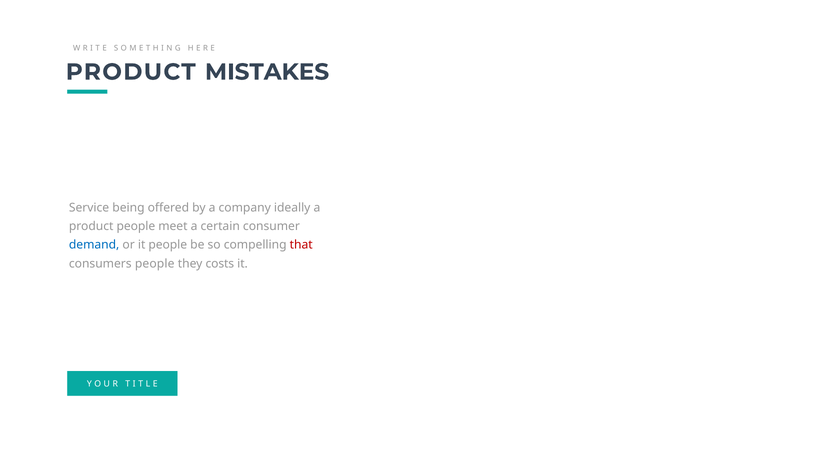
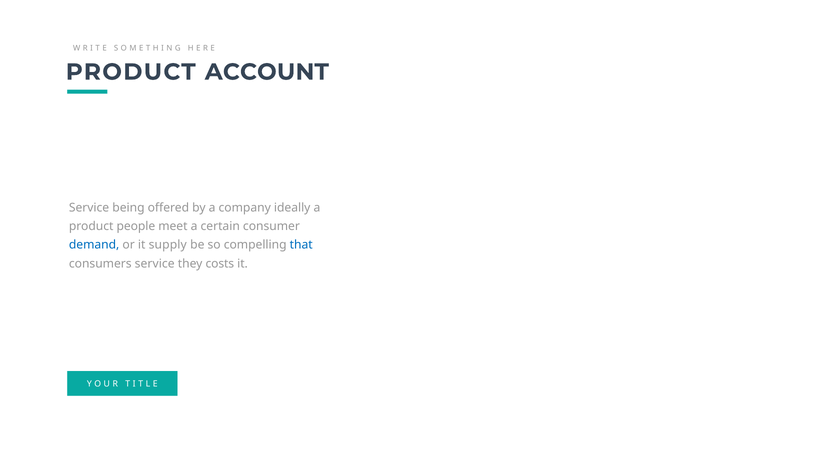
MISTAKES: MISTAKES -> ACCOUNT
it people: people -> supply
that colour: red -> blue
consumers people: people -> service
